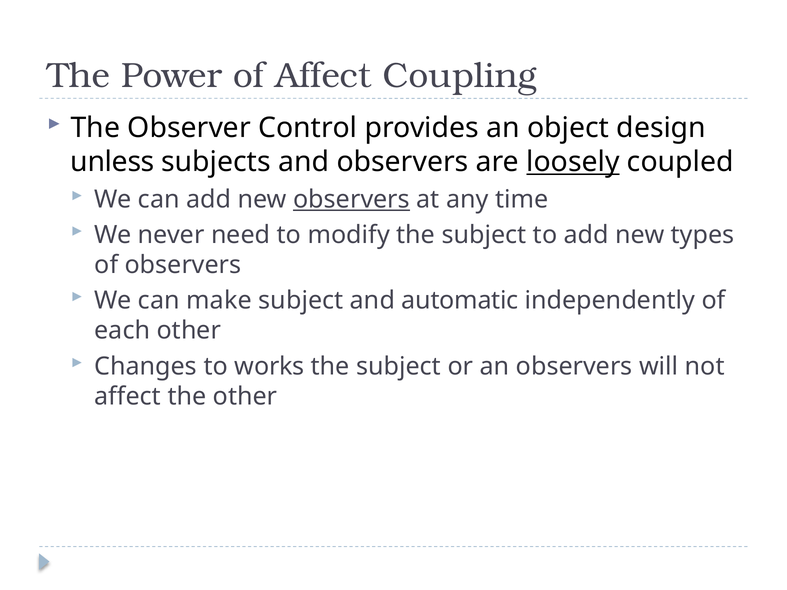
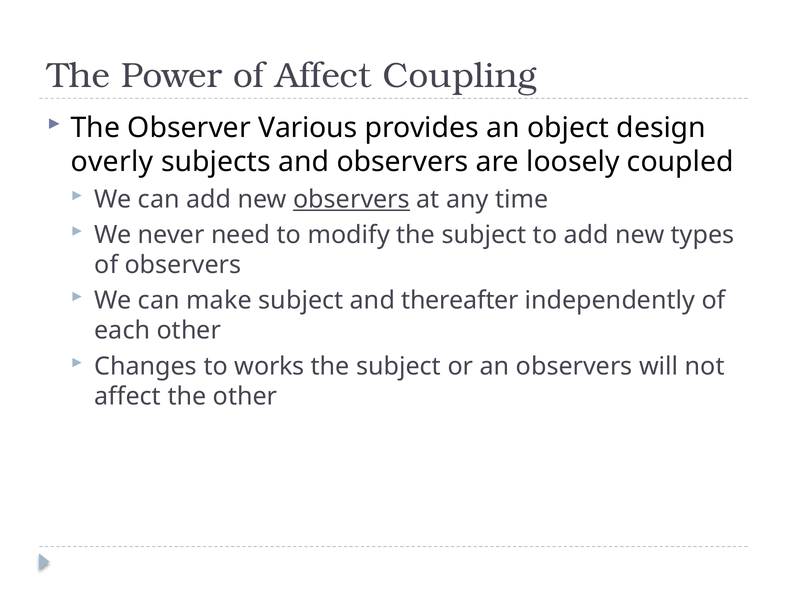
Control: Control -> Various
unless: unless -> overly
loosely underline: present -> none
automatic: automatic -> thereafter
